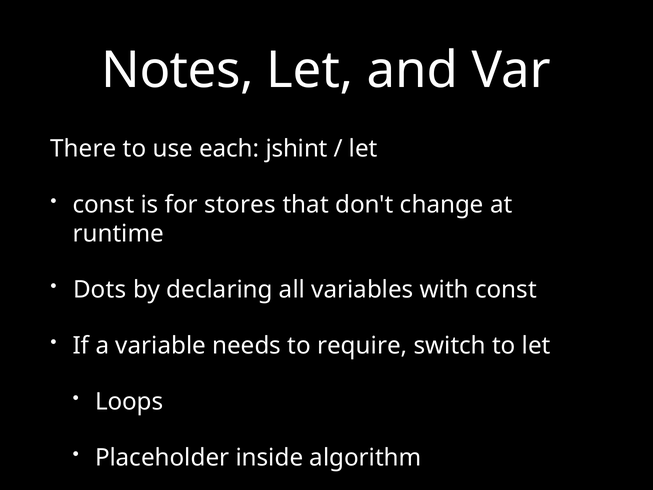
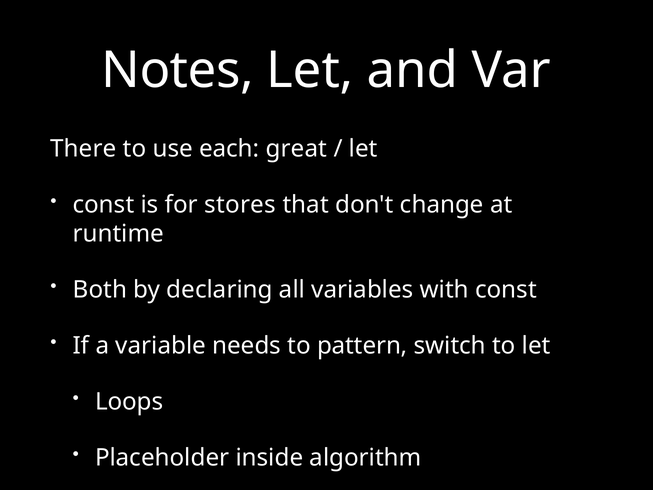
jshint: jshint -> great
Dots: Dots -> Both
require: require -> pattern
